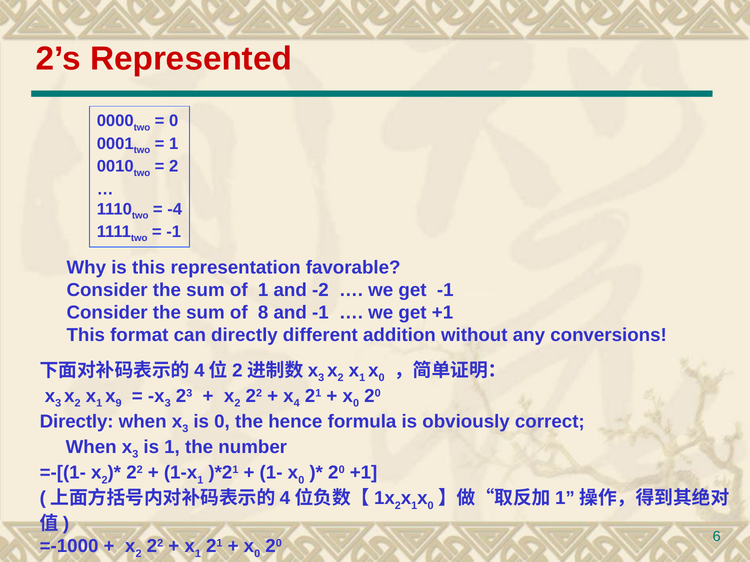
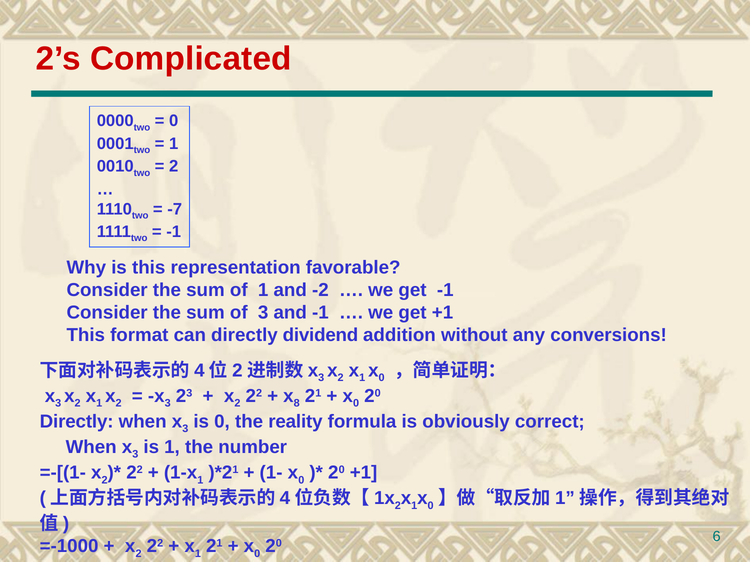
Represented: Represented -> Complicated
-4: -4 -> -7
of 8: 8 -> 3
different: different -> dividend
9 at (119, 404): 9 -> 2
4: 4 -> 8
hence: hence -> reality
